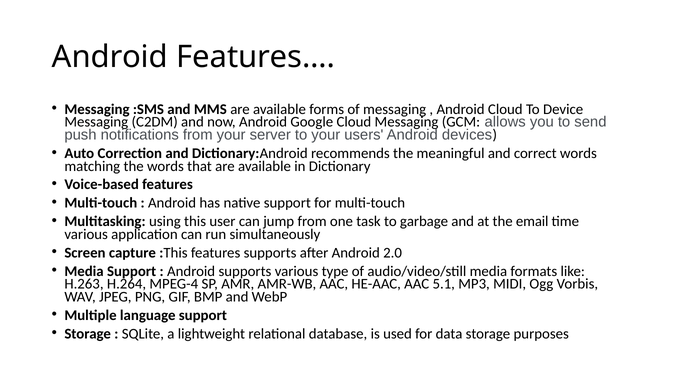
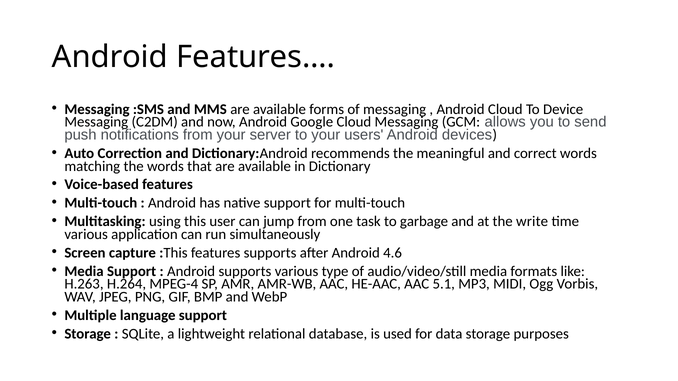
email: email -> write
2.0: 2.0 -> 4.6
